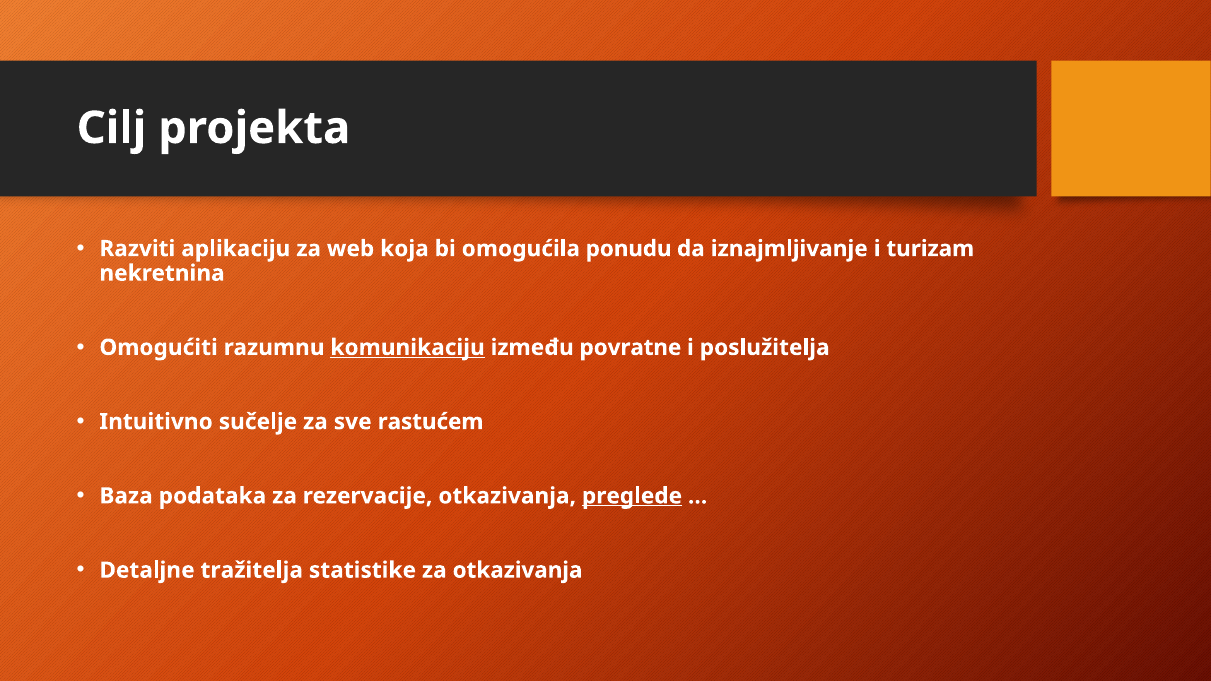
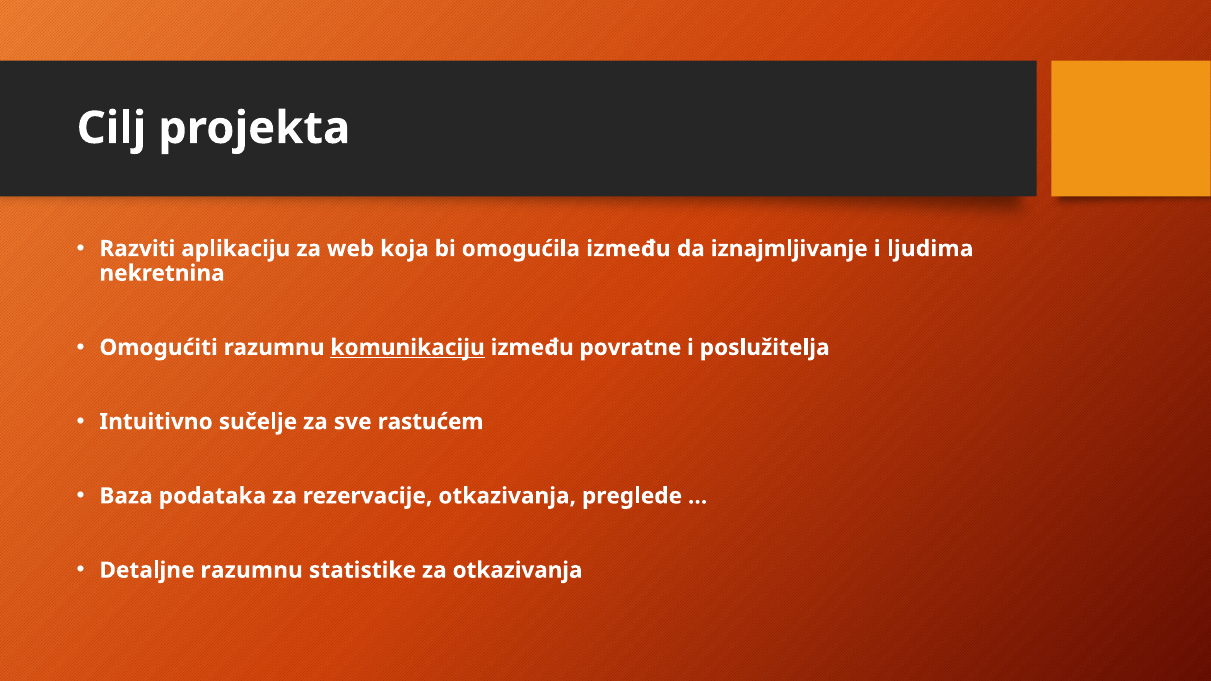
omogućila ponudu: ponudu -> između
turizam: turizam -> ljudima
preglede underline: present -> none
Detaljne tražitelja: tražitelja -> razumnu
